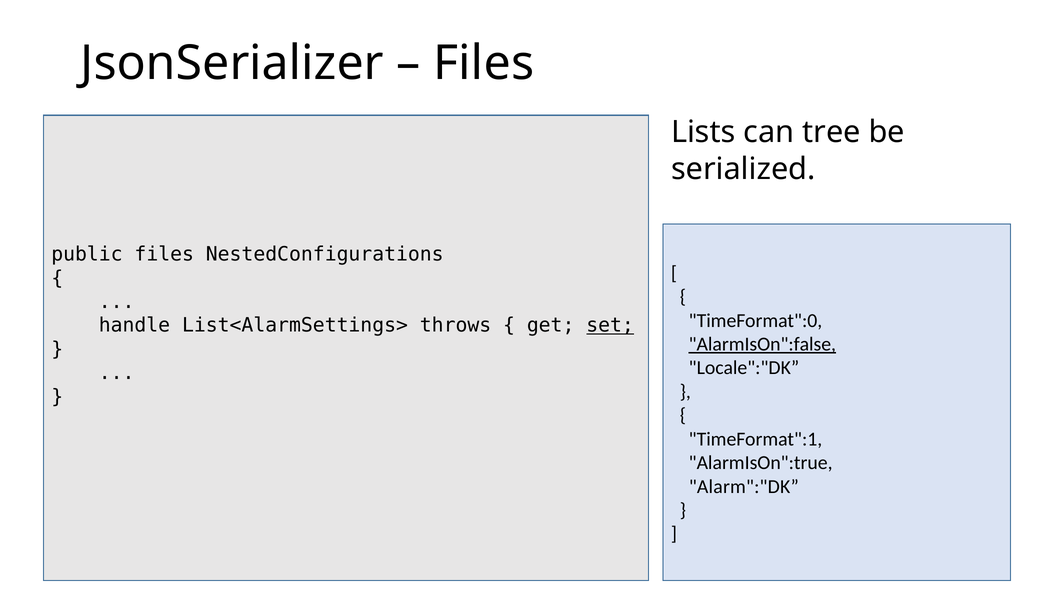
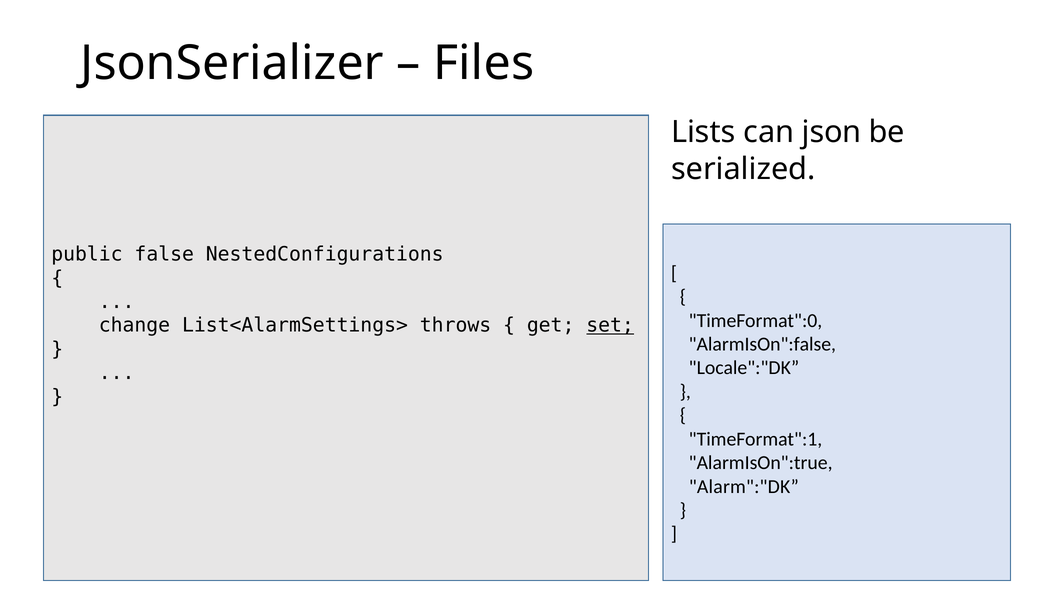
tree: tree -> json
public files: files -> false
handle: handle -> change
AlarmIsOn":false underline: present -> none
